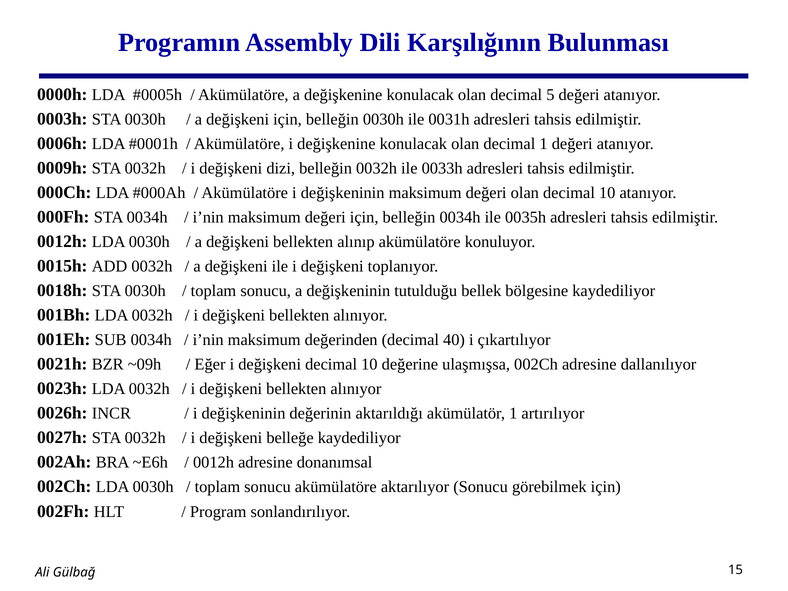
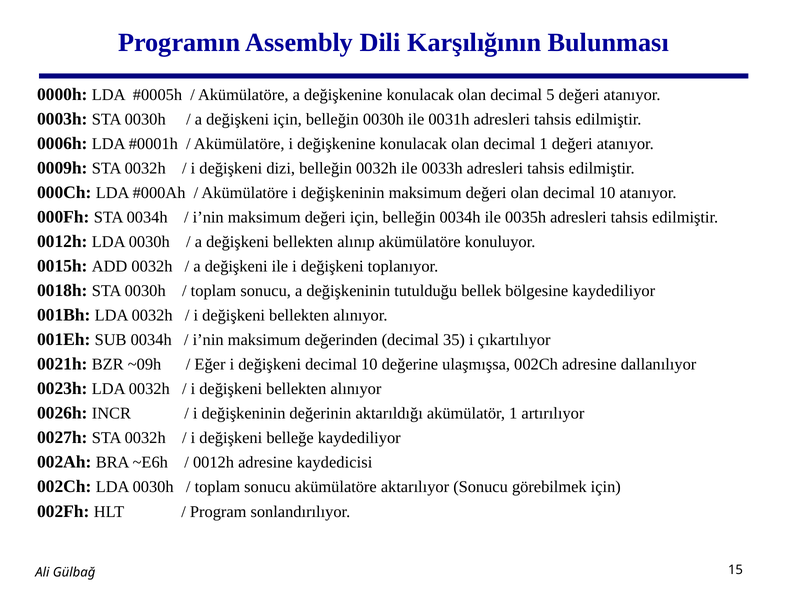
40: 40 -> 35
donanımsal: donanımsal -> kaydedicisi
